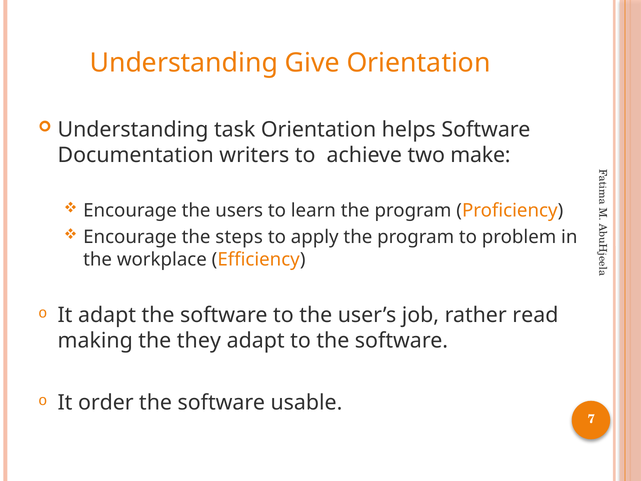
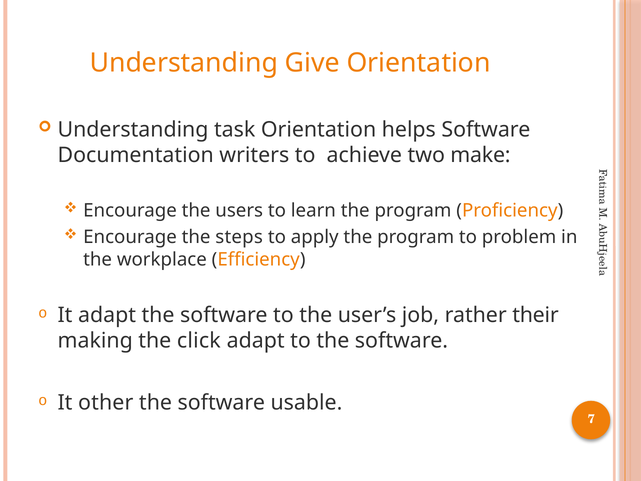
read: read -> their
they: they -> click
order: order -> other
